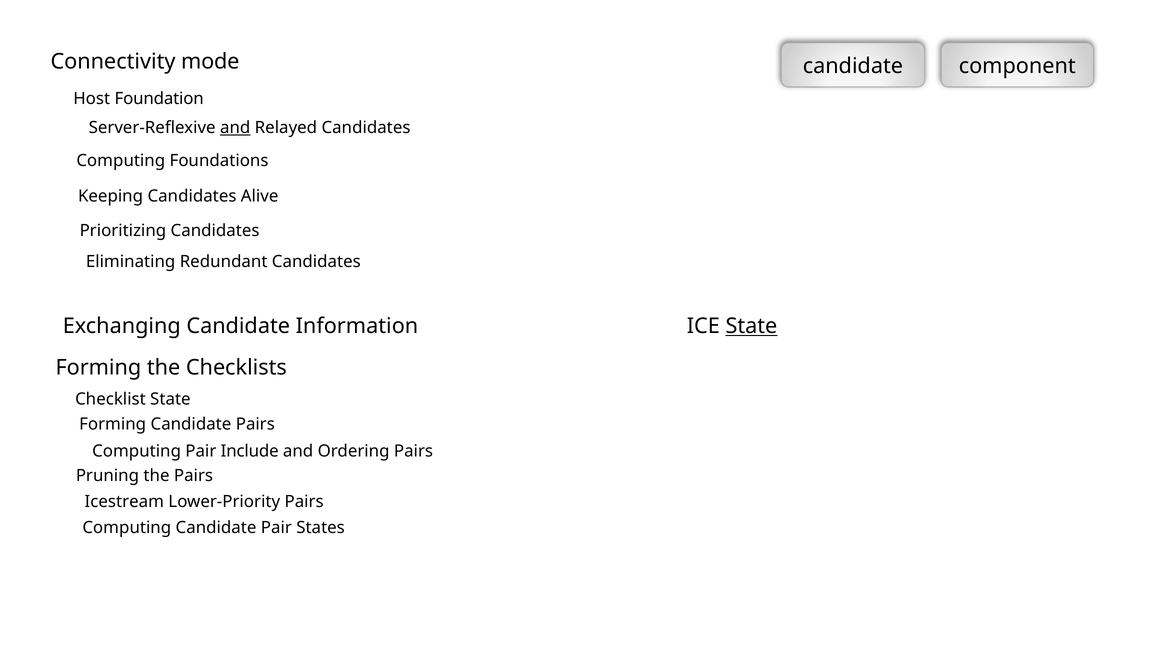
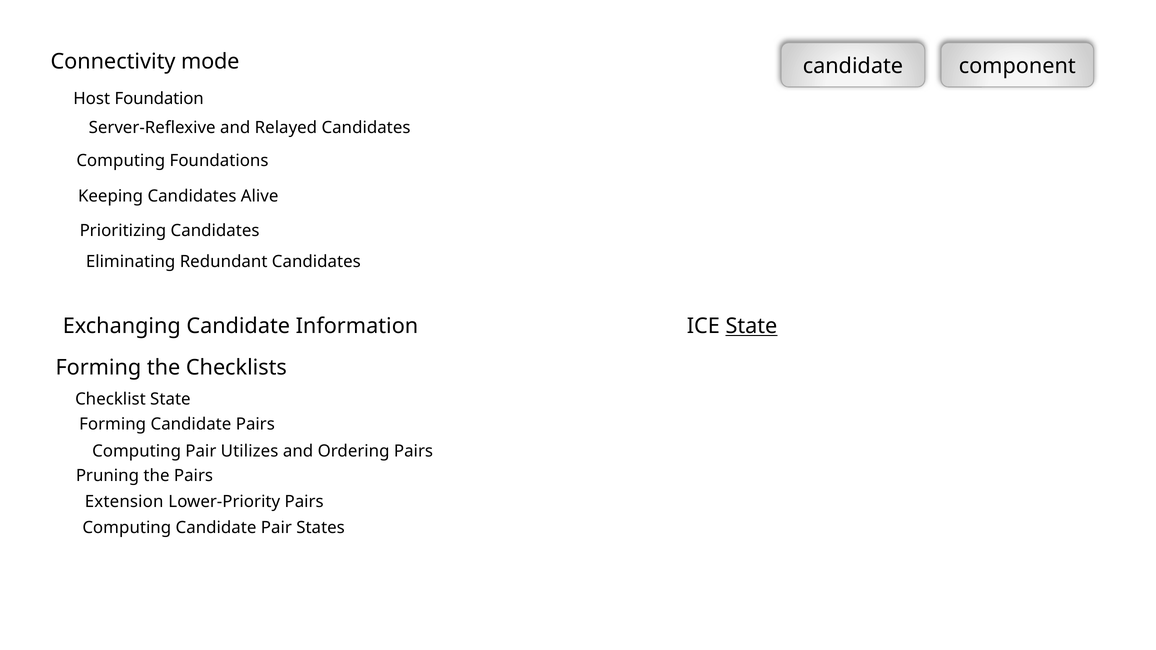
and at (235, 128) underline: present -> none
Include: Include -> Utilizes
Icestream: Icestream -> Extension
